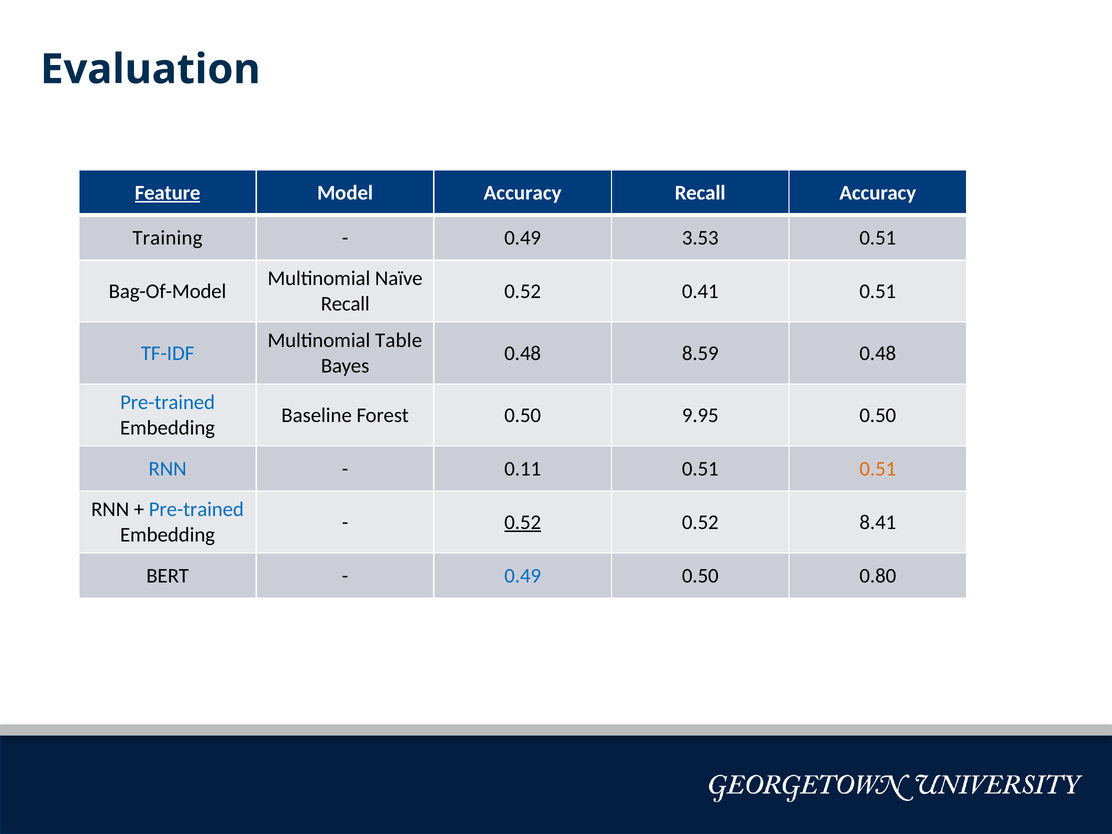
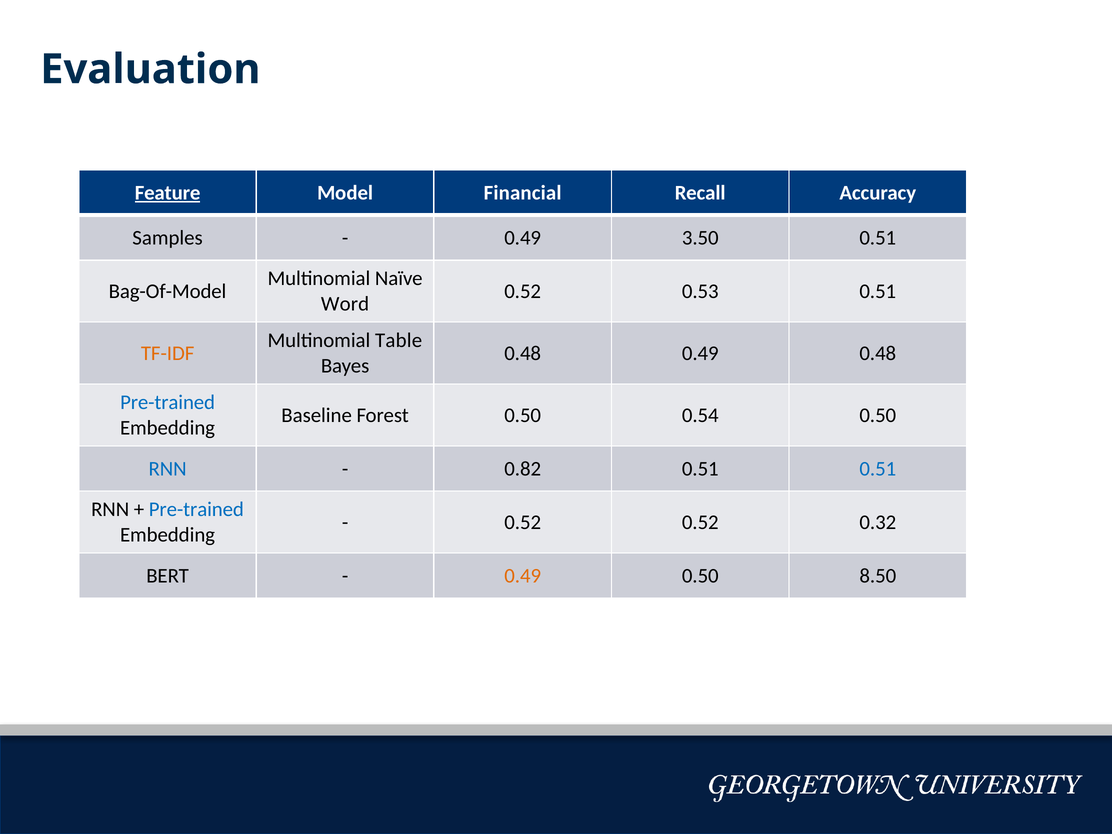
Model Accuracy: Accuracy -> Financial
Training: Training -> Samples
3.53: 3.53 -> 3.50
0.41: 0.41 -> 0.53
Recall at (345, 304): Recall -> Word
TF-IDF colour: blue -> orange
0.48 8.59: 8.59 -> 0.49
9.95: 9.95 -> 0.54
0.11: 0.11 -> 0.82
0.51 at (878, 469) colour: orange -> blue
0.52 at (523, 522) underline: present -> none
8.41: 8.41 -> 0.32
0.49 at (523, 576) colour: blue -> orange
0.80: 0.80 -> 8.50
